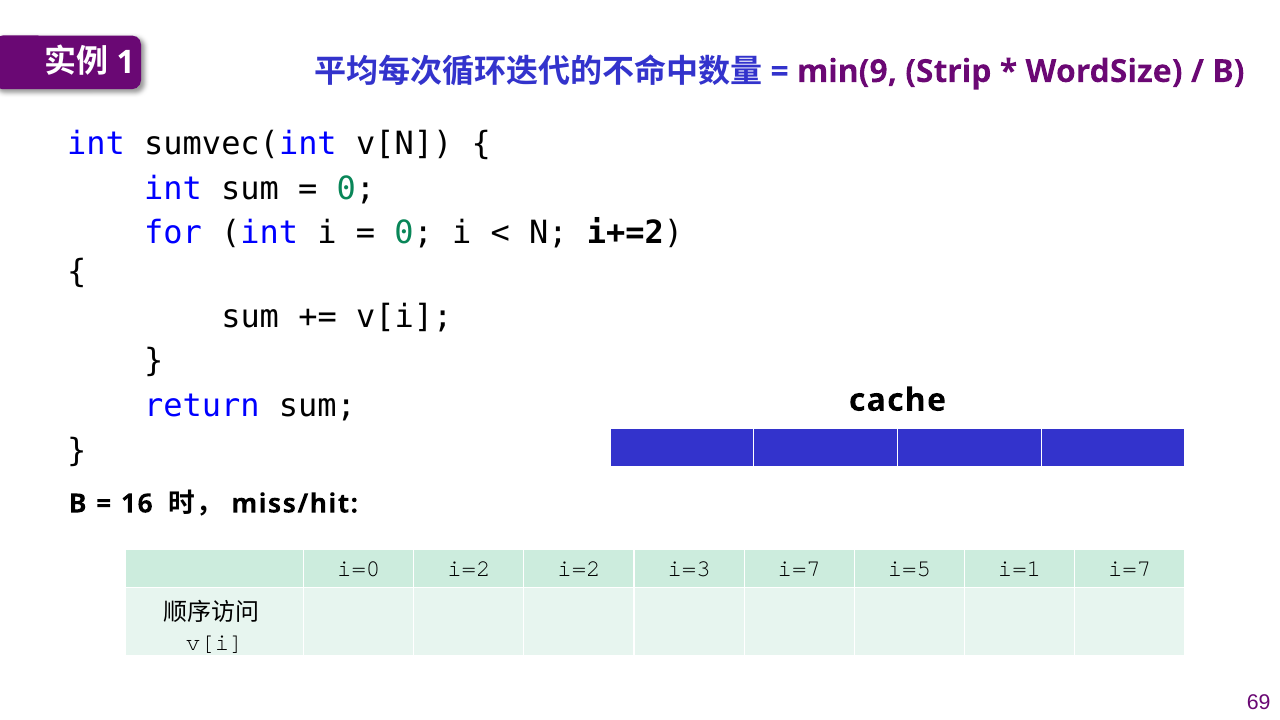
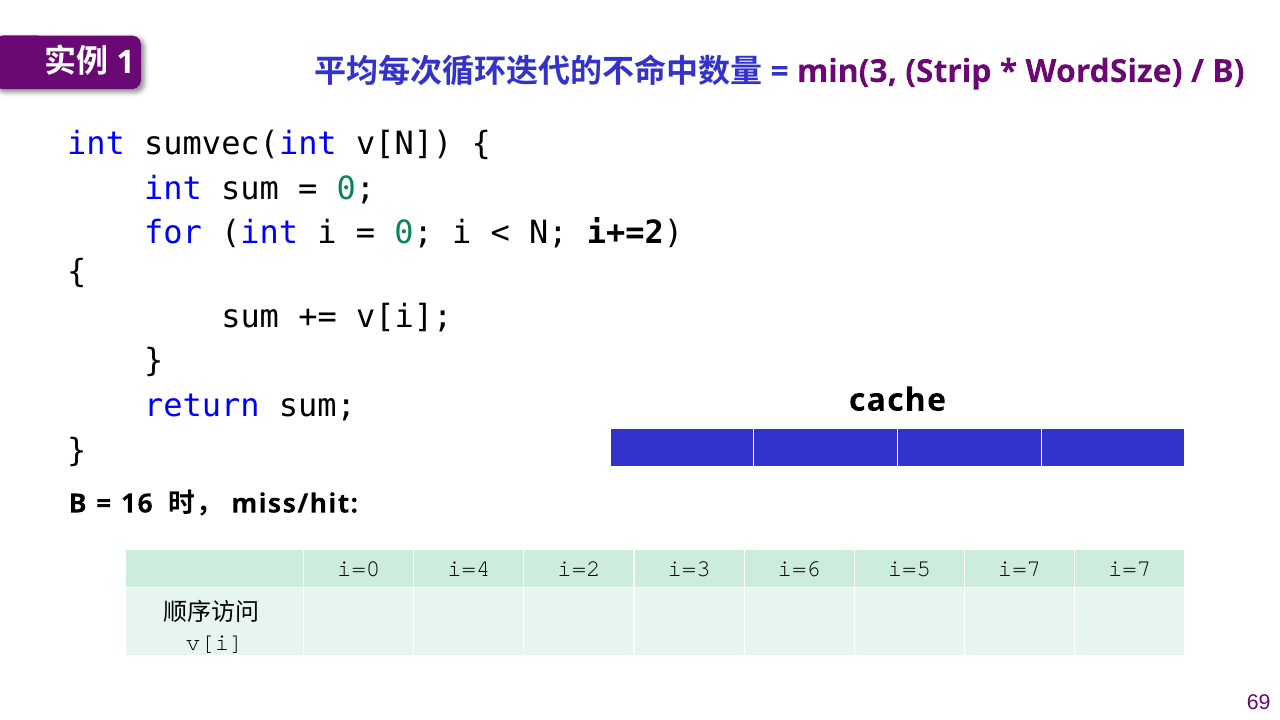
min(9: min(9 -> min(3
i=0 i=2: i=2 -> i=4
i=3 i=7: i=7 -> i=6
i=5 i=1: i=1 -> i=7
